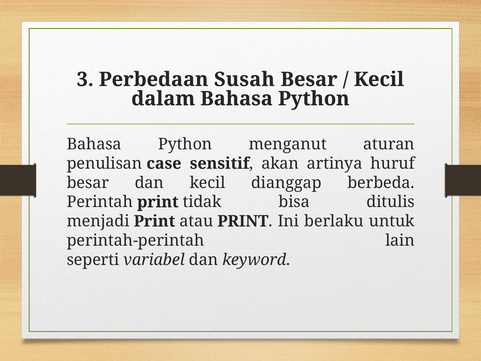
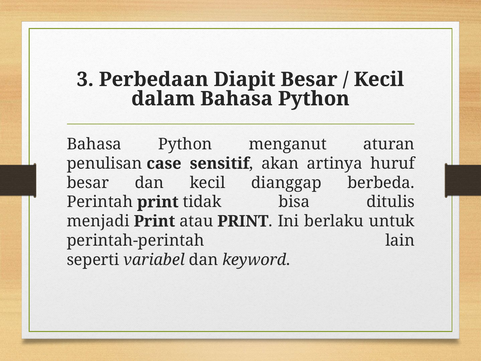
Susah: Susah -> Diapit
